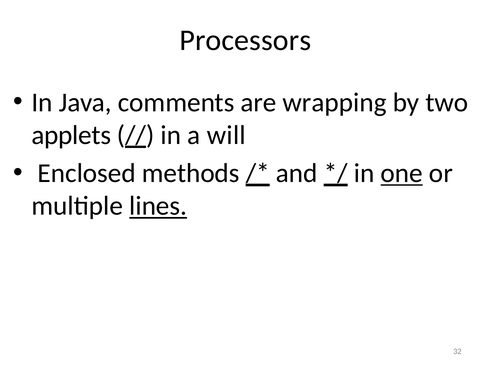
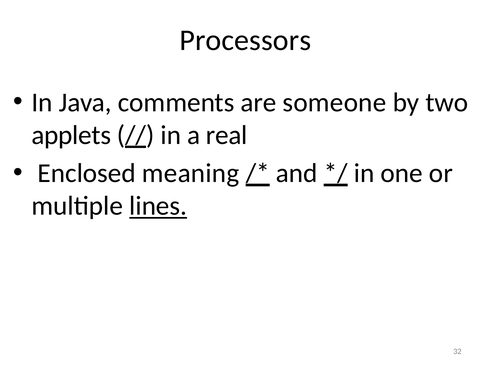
wrapping: wrapping -> someone
will: will -> real
methods: methods -> meaning
one underline: present -> none
